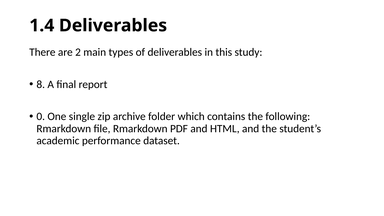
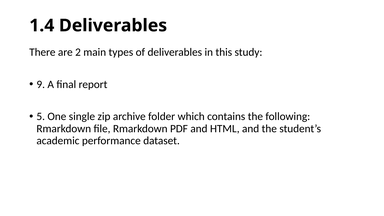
8: 8 -> 9
0: 0 -> 5
